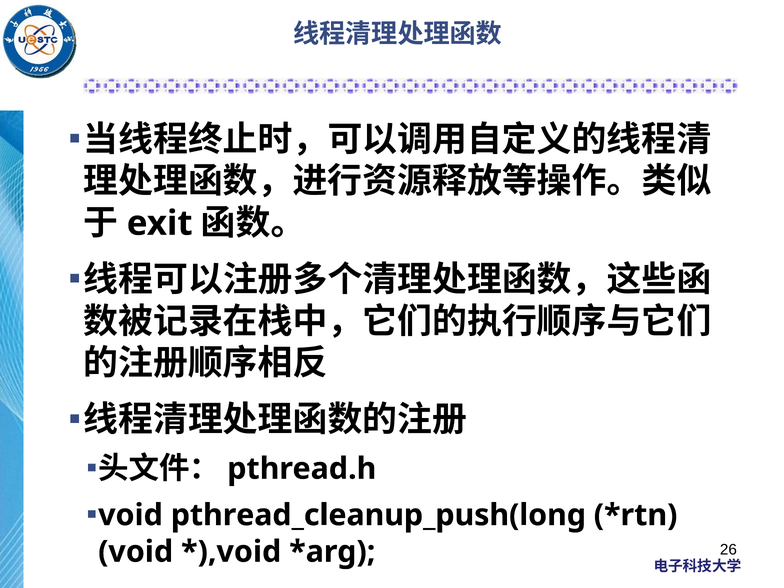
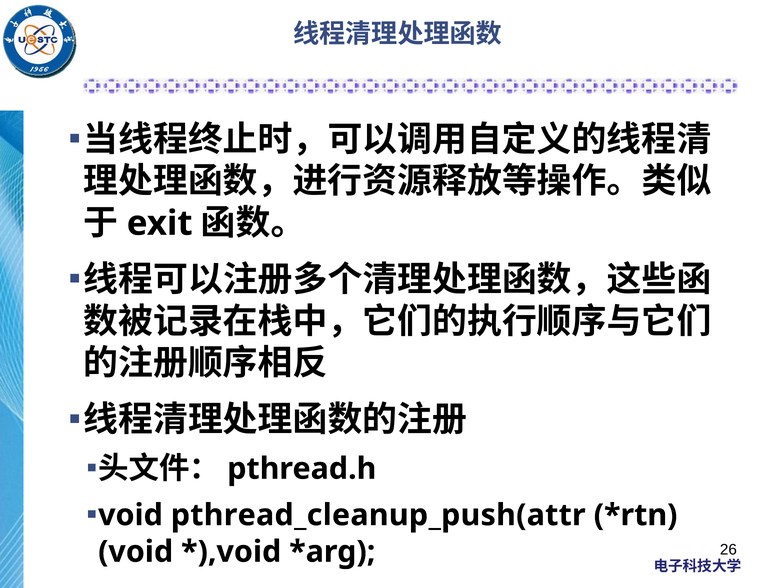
pthread_cleanup_push(long: pthread_cleanup_push(long -> pthread_cleanup_push(attr
